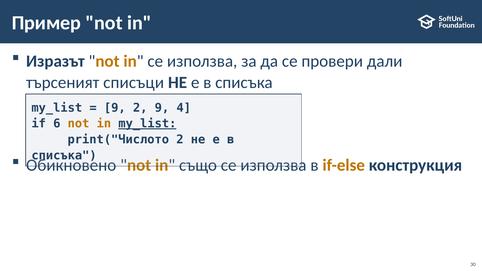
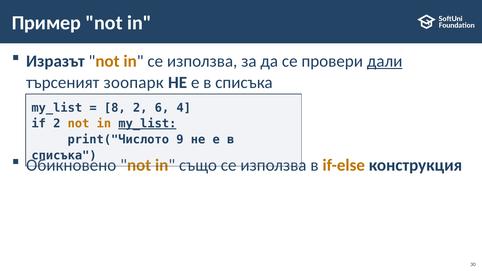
дали underline: none -> present
списъци: списъци -> зоопарк
9 at (115, 108): 9 -> 8
2 9: 9 -> 6
if 6: 6 -> 2
print("Числото 2: 2 -> 9
